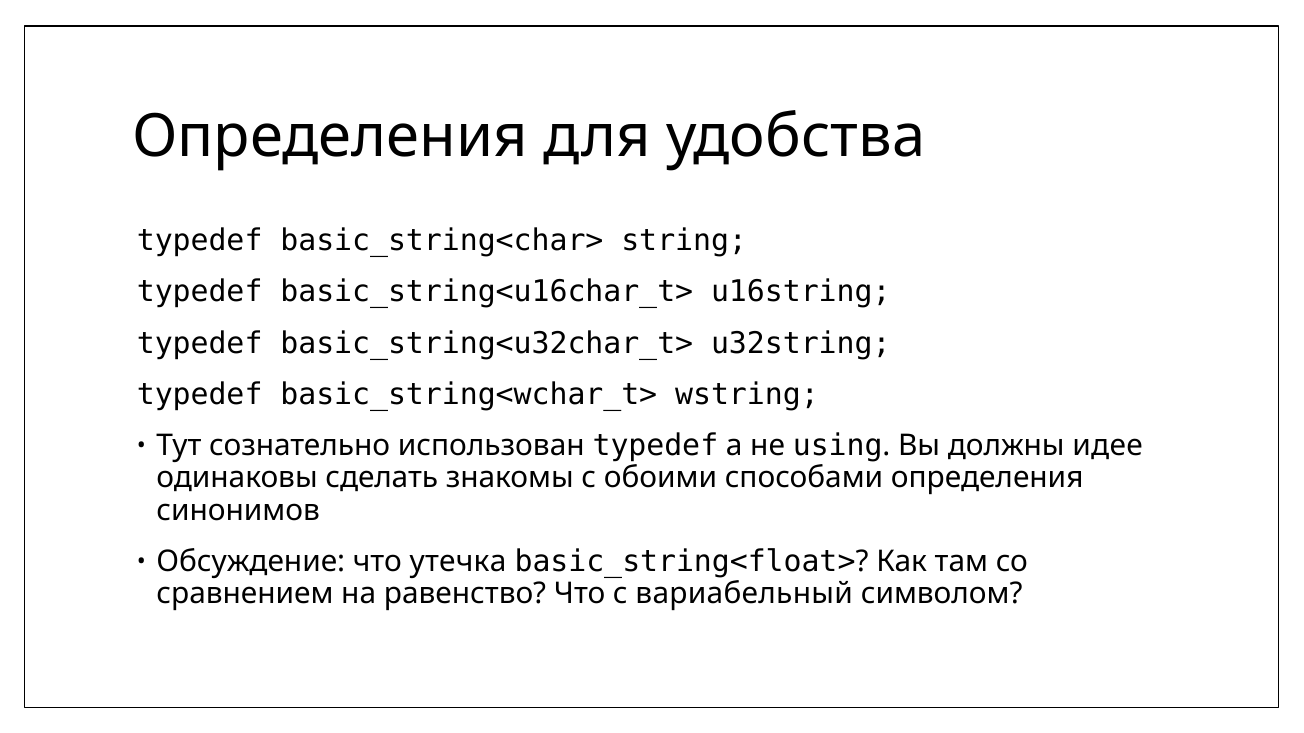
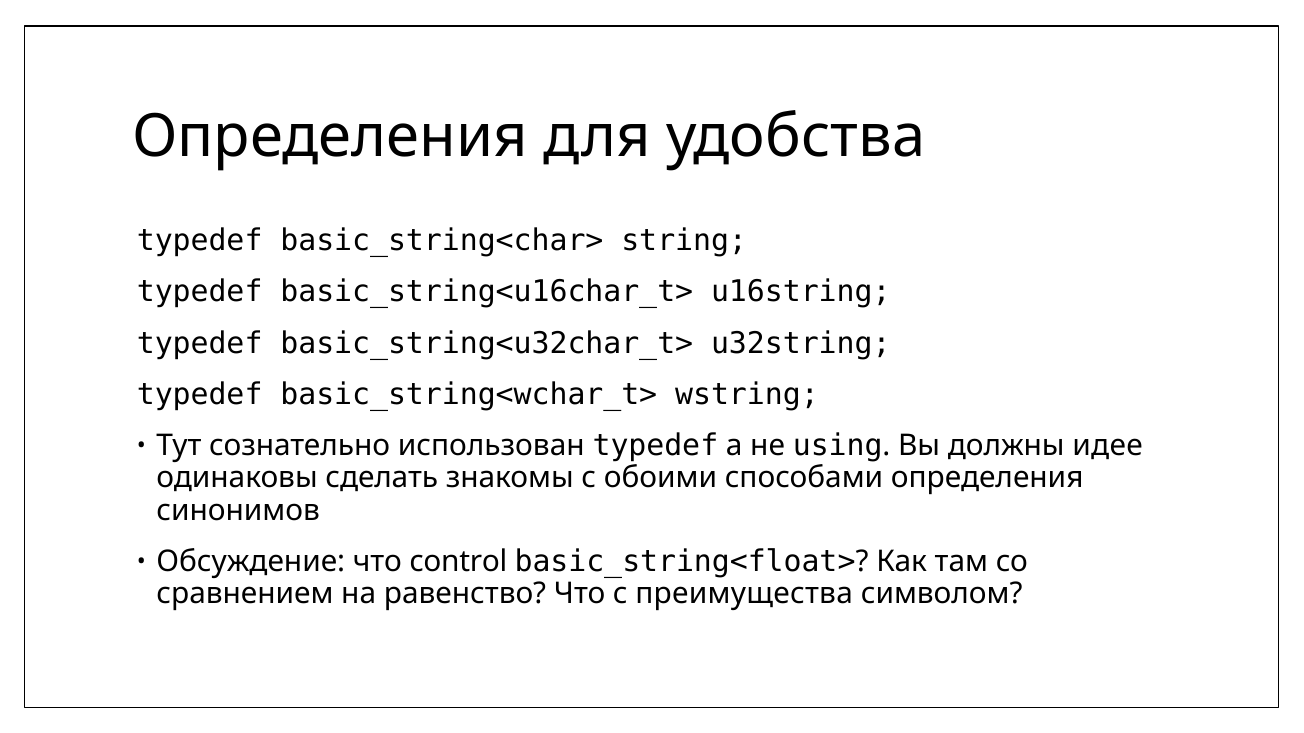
утечка: утечка -> control
вариабельный: вариабельный -> преимущества
